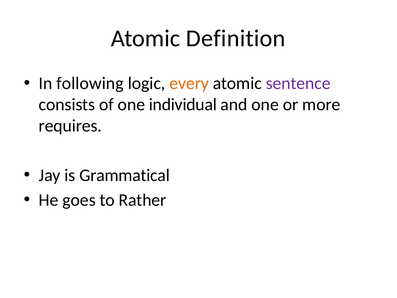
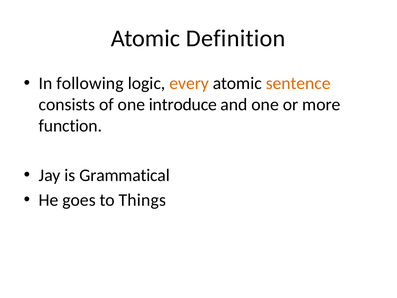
sentence colour: purple -> orange
individual: individual -> introduce
requires: requires -> function
Rather: Rather -> Things
